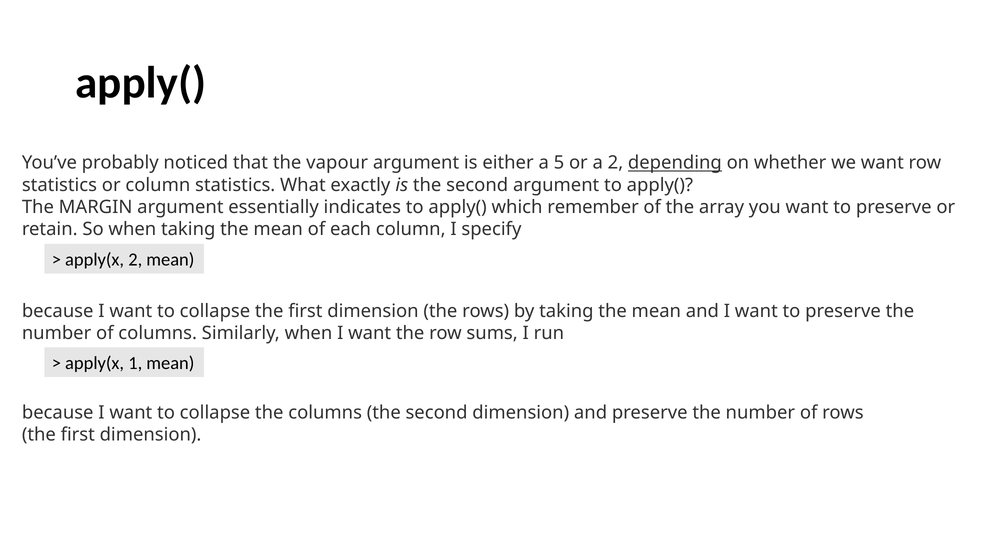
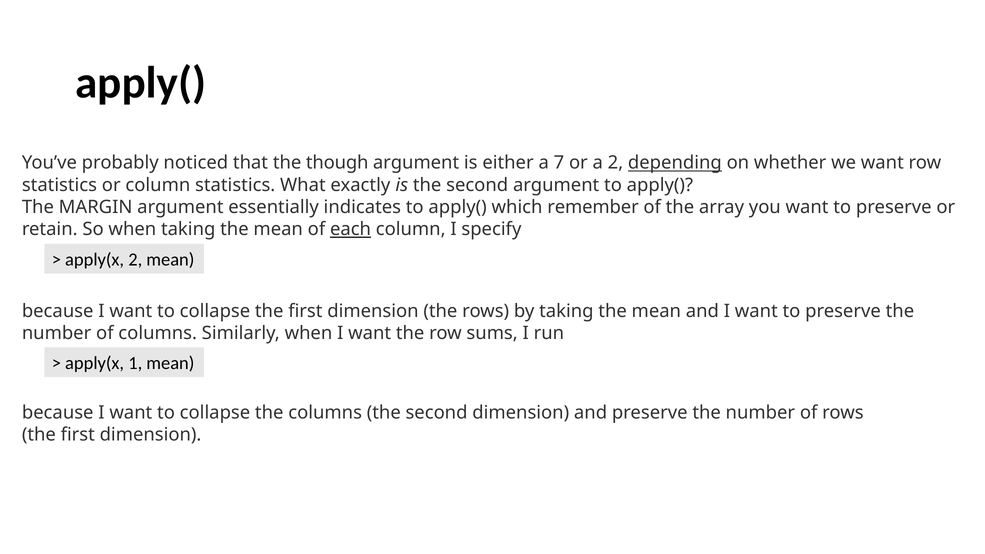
vapour: vapour -> though
5: 5 -> 7
each underline: none -> present
